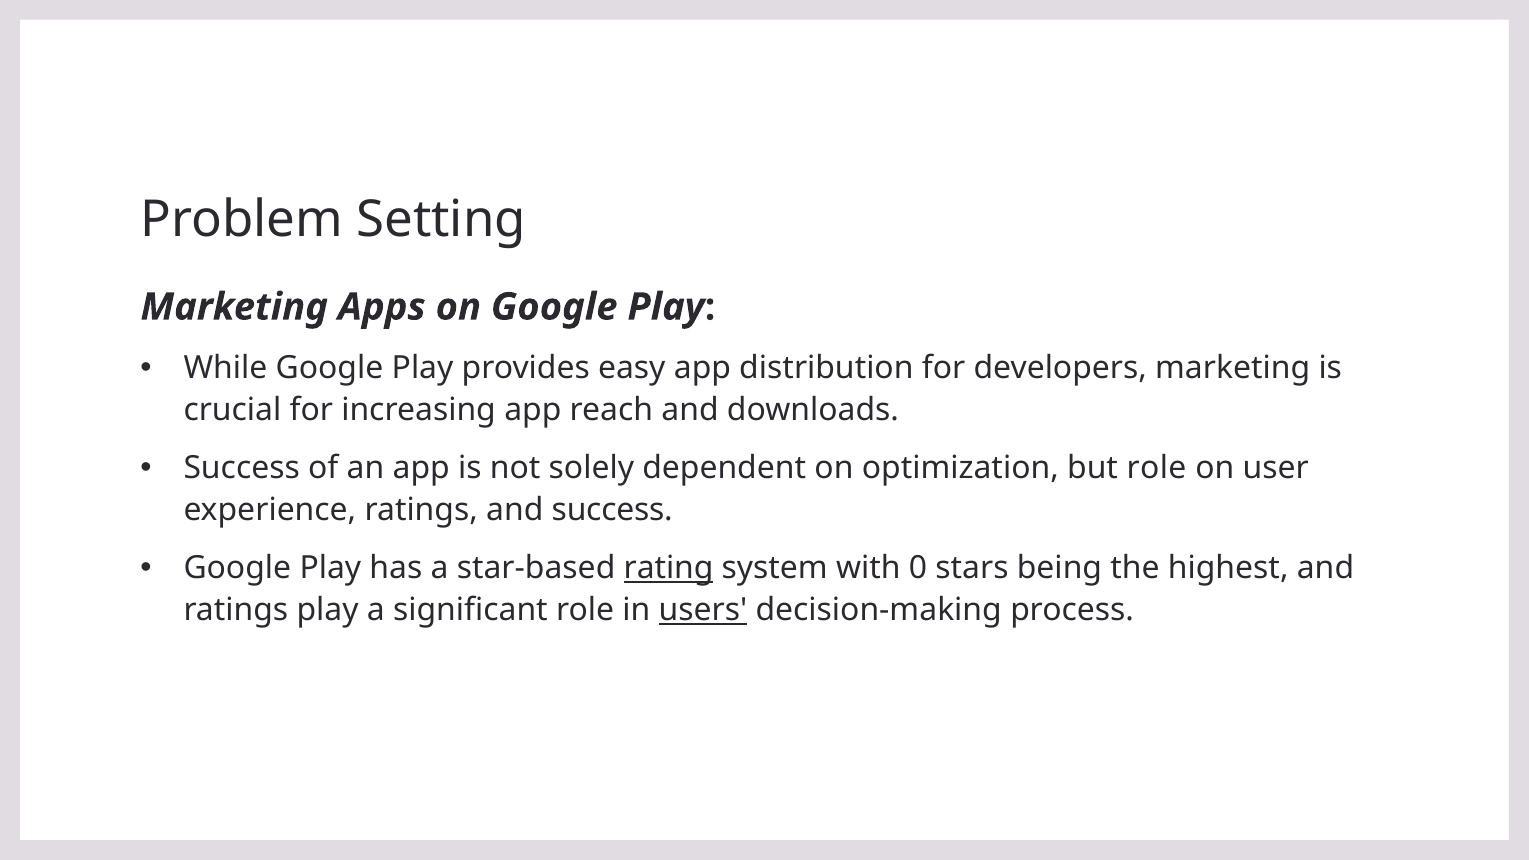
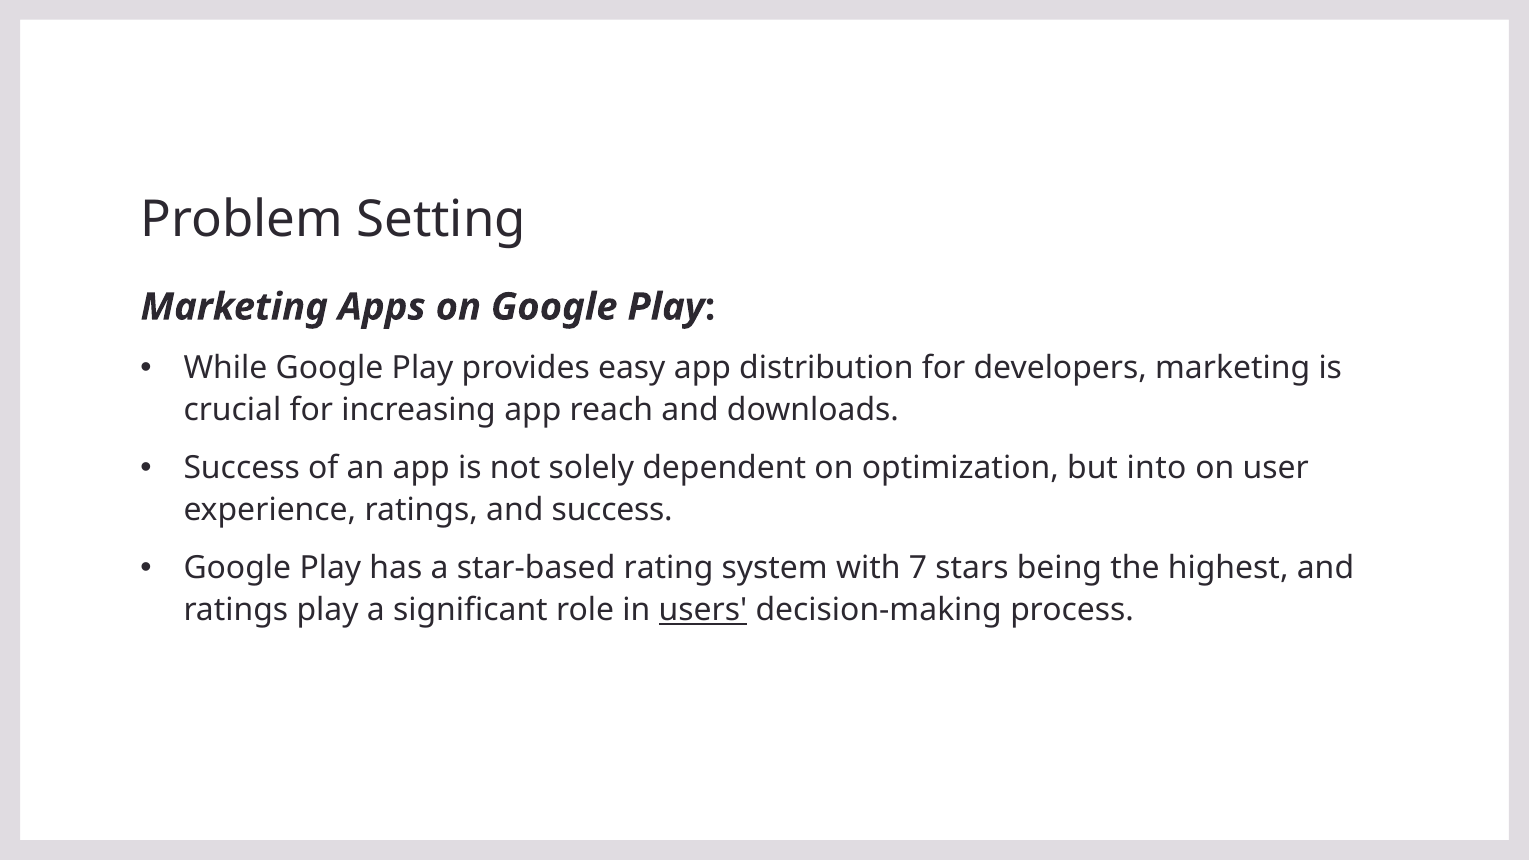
but role: role -> into
rating underline: present -> none
0: 0 -> 7
